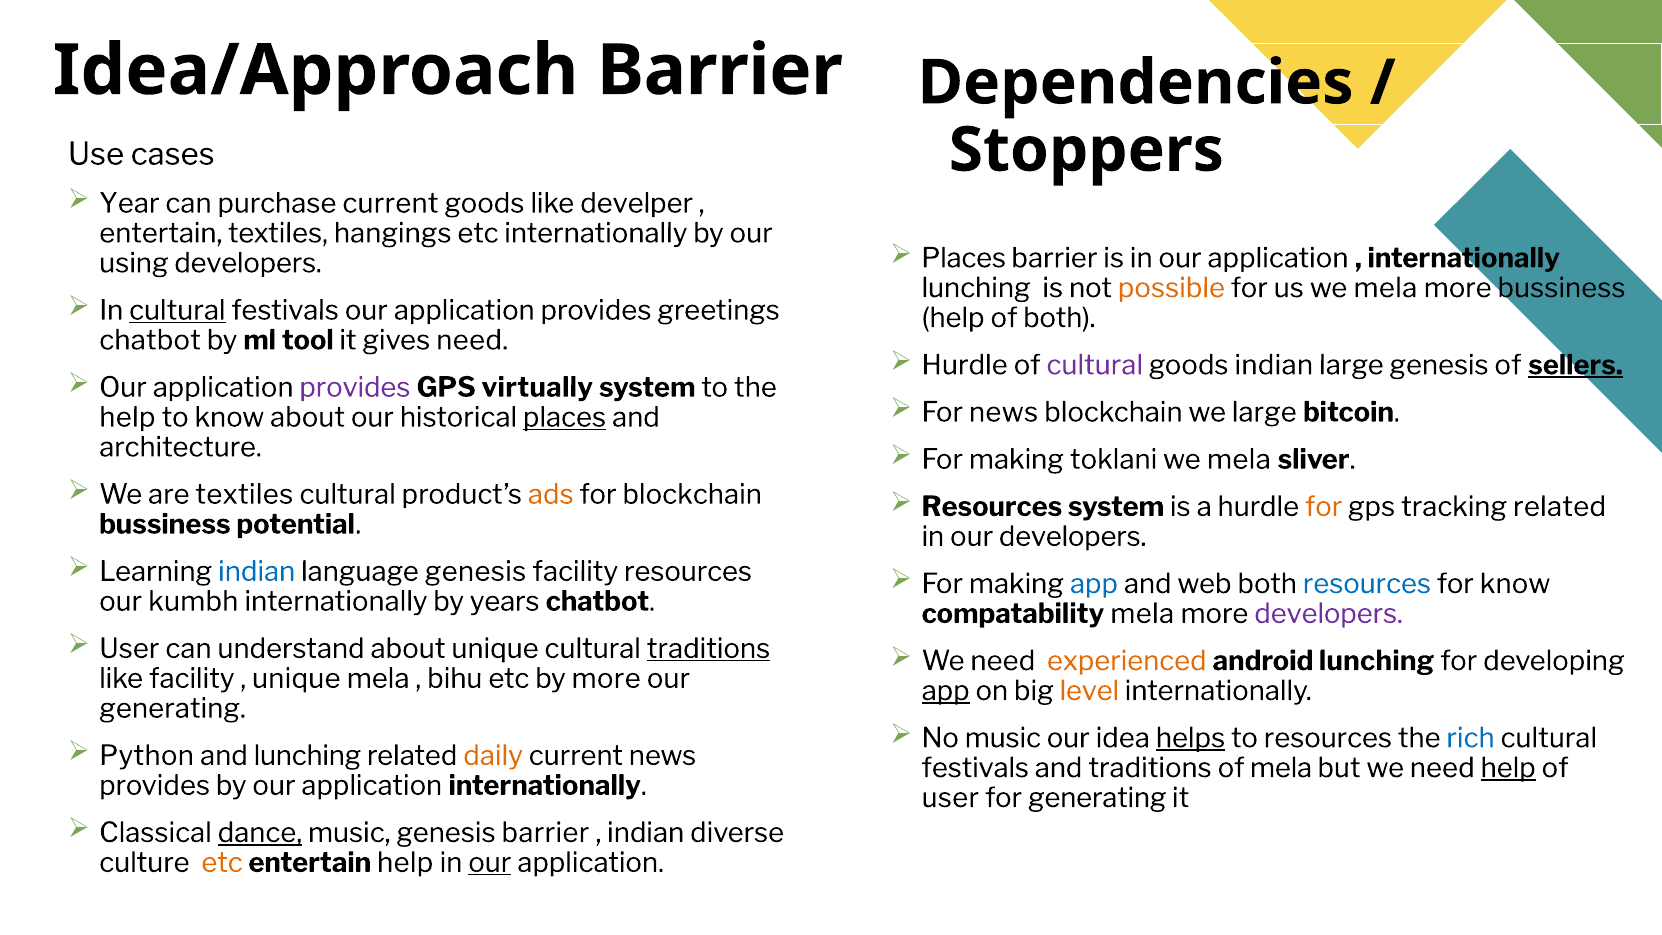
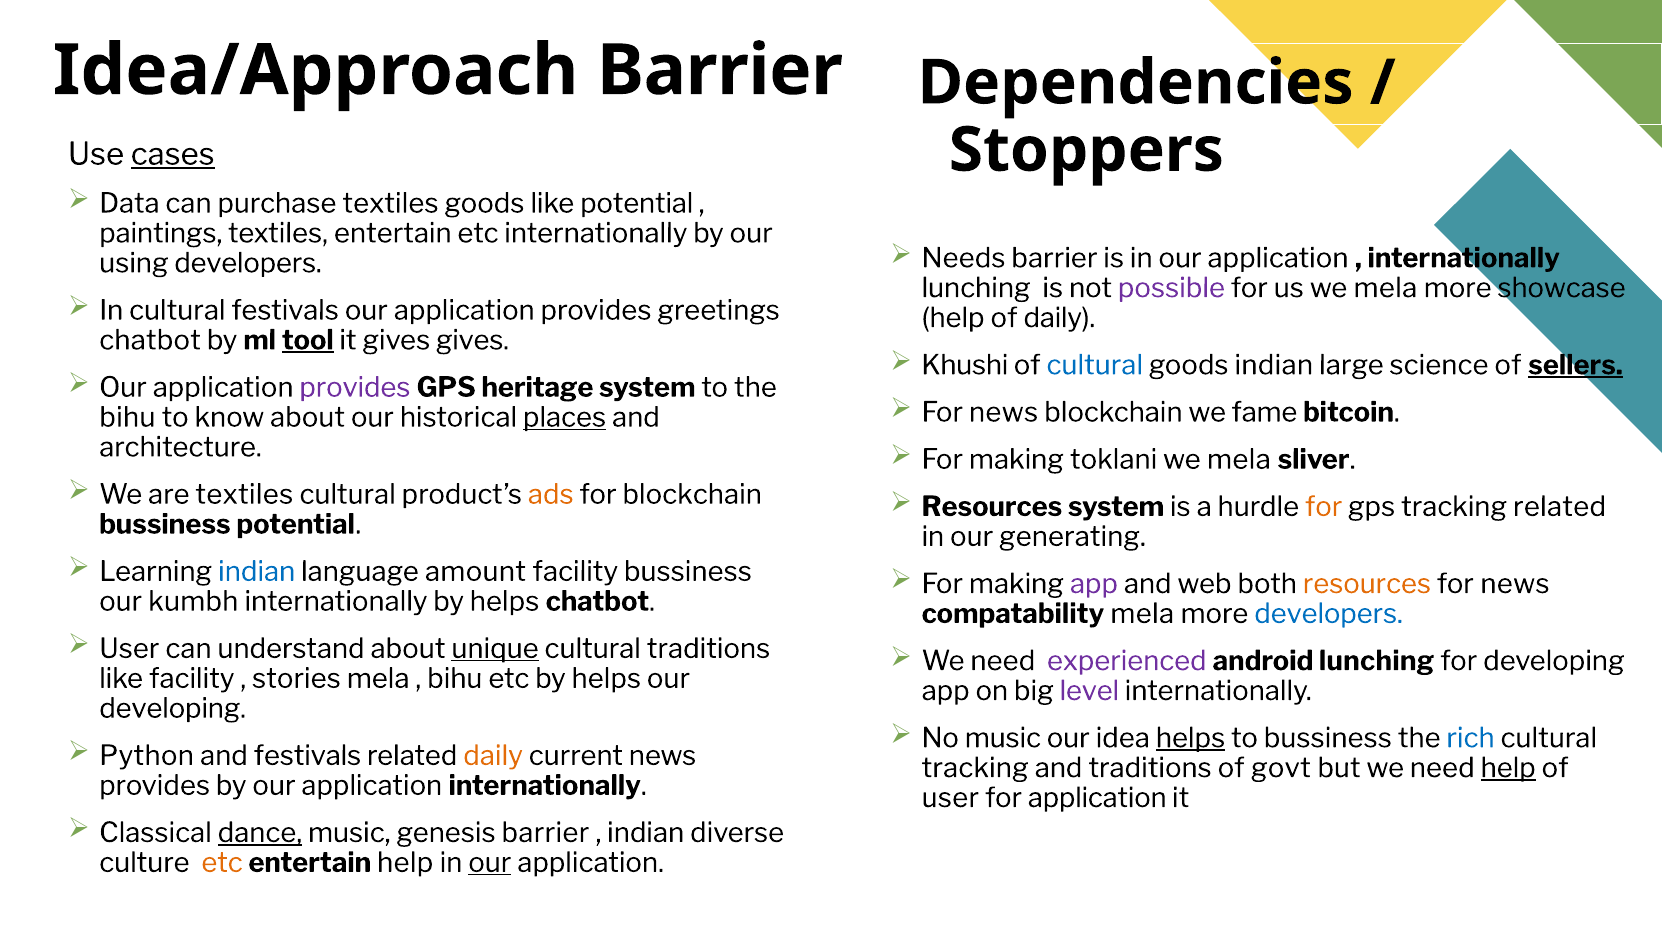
cases underline: none -> present
Year: Year -> Data
purchase current: current -> textiles
like develper: develper -> potential
entertain at (161, 233): entertain -> paintings
textiles hangings: hangings -> entertain
Places at (964, 258): Places -> Needs
possible colour: orange -> purple
more bussiness: bussiness -> showcase
cultural at (177, 310) underline: present -> none
of both: both -> daily
tool underline: none -> present
gives need: need -> gives
Hurdle at (965, 365): Hurdle -> Khushi
cultural at (1095, 365) colour: purple -> blue
large genesis: genesis -> science
virtually: virtually -> heritage
we large: large -> fame
help at (127, 417): help -> bihu
our developers: developers -> generating
language genesis: genesis -> amount
facility resources: resources -> bussiness
app at (1094, 584) colour: blue -> purple
resources at (1367, 584) colour: blue -> orange
know at (1515, 584): know -> news
internationally by years: years -> helps
developers at (1328, 614) colour: purple -> blue
unique at (495, 649) underline: none -> present
traditions at (708, 649) underline: present -> none
experienced colour: orange -> purple
unique at (296, 679): unique -> stories
etc by more: more -> helps
app at (946, 691) underline: present -> none
level colour: orange -> purple
generating at (172, 708): generating -> developing
to resources: resources -> bussiness
and lunching: lunching -> festivals
festivals at (975, 768): festivals -> tracking
of mela: mela -> govt
for generating: generating -> application
